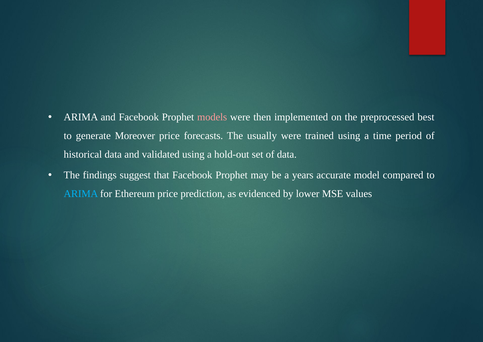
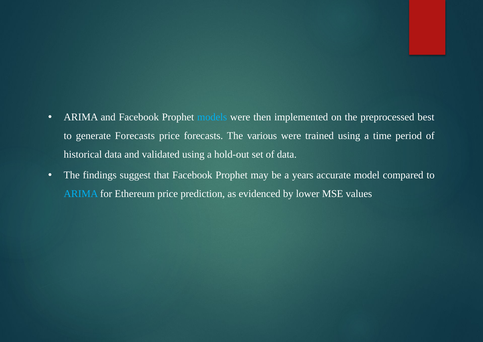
models colour: pink -> light blue
generate Moreover: Moreover -> Forecasts
usually: usually -> various
